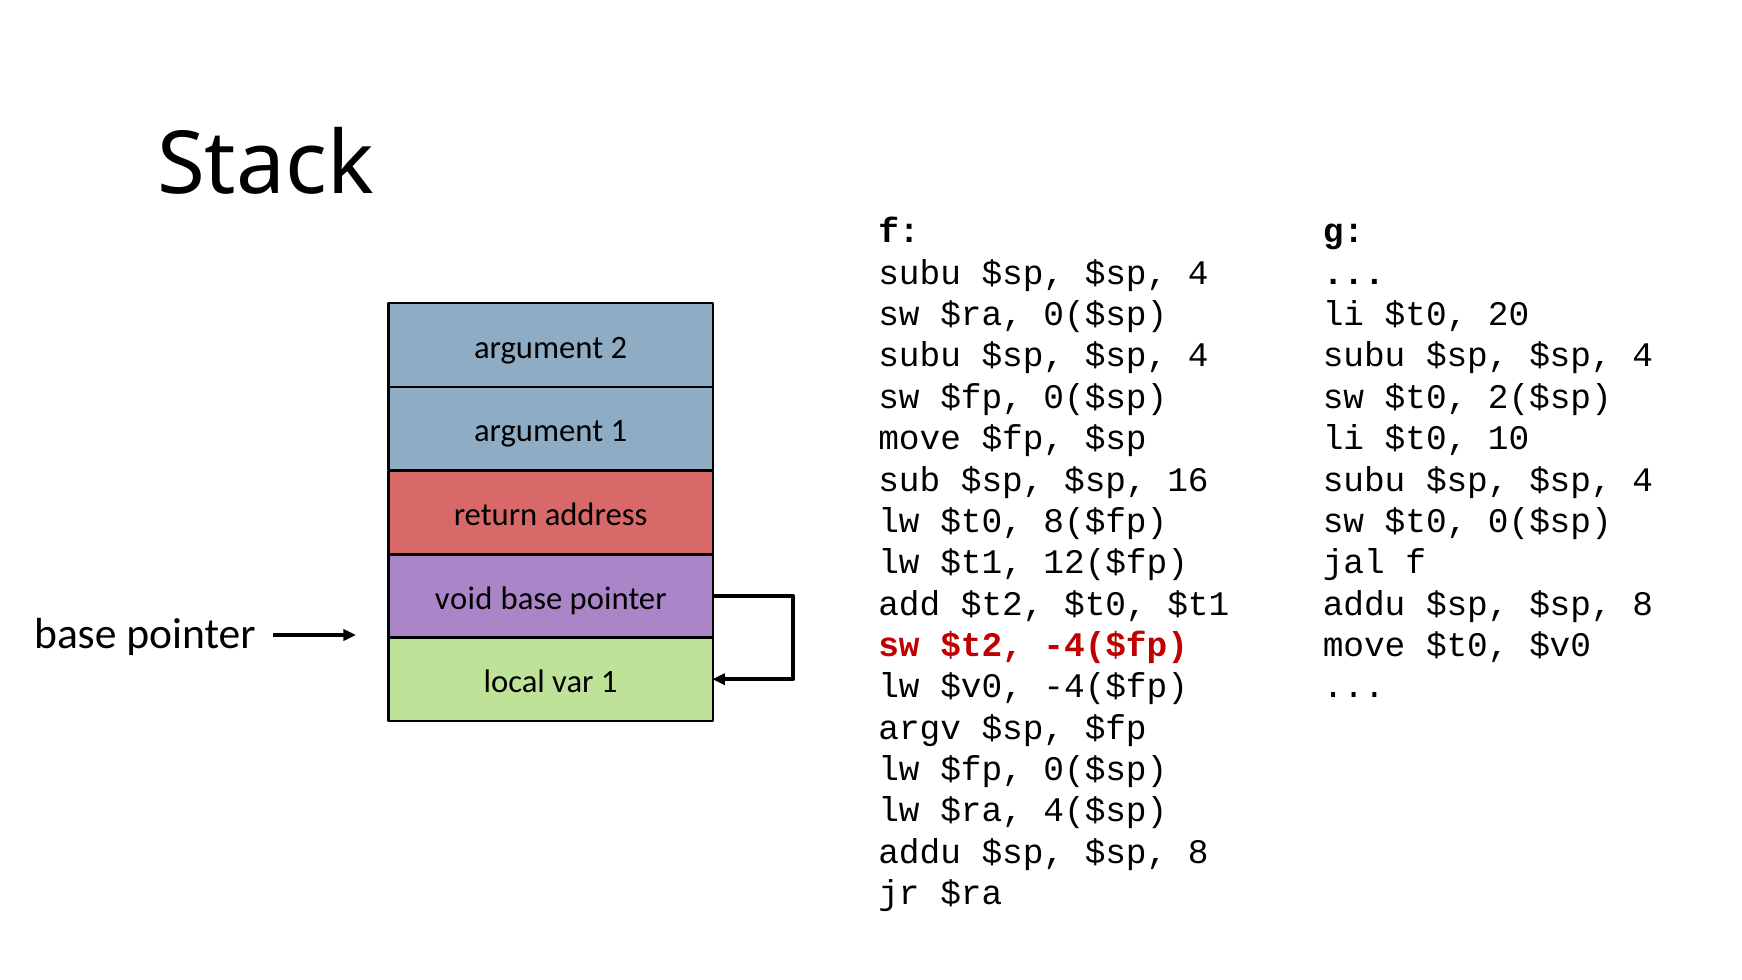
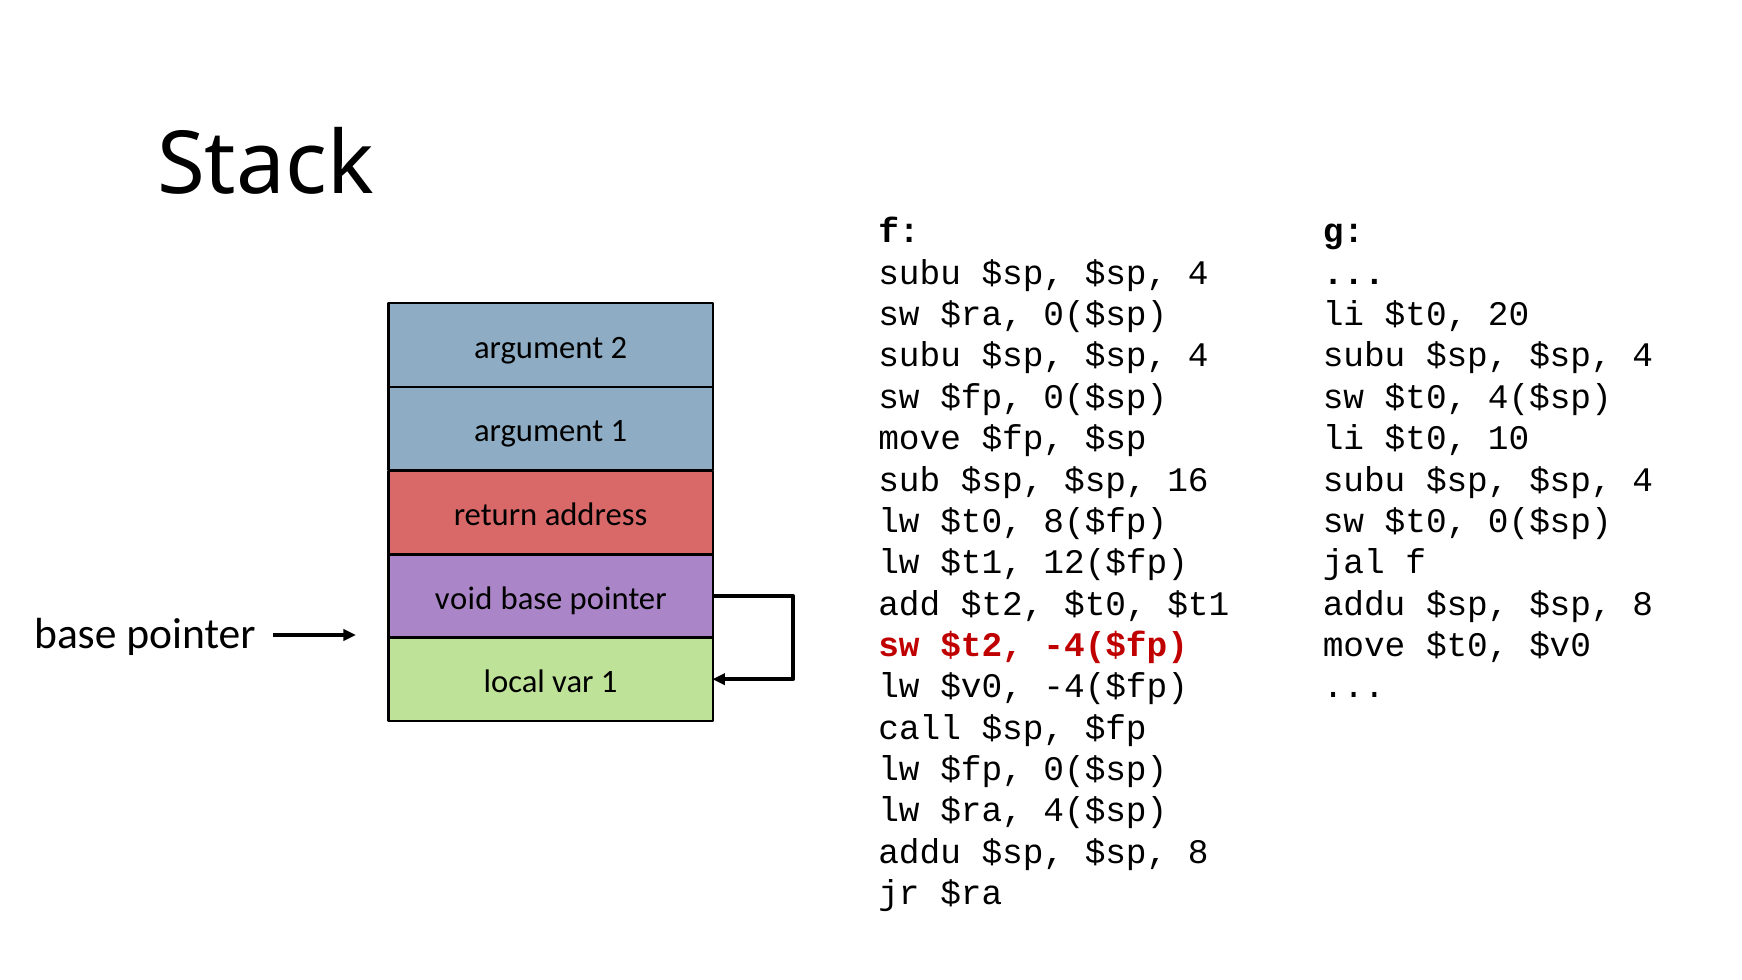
$t0 2($sp: 2($sp -> 4($sp
argv: argv -> call
